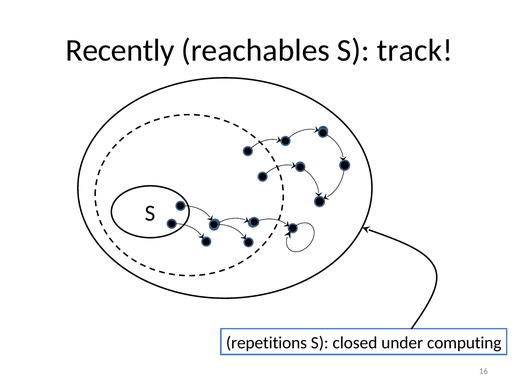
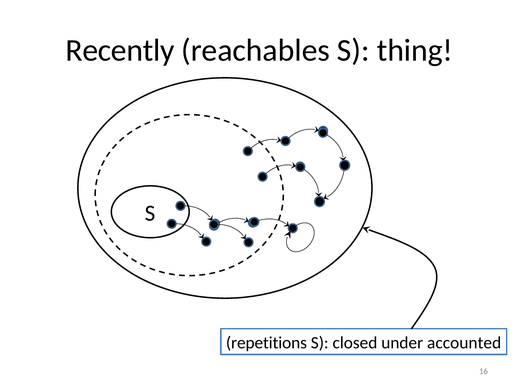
track: track -> thing
computing: computing -> accounted
